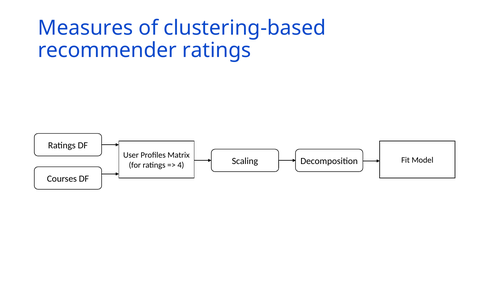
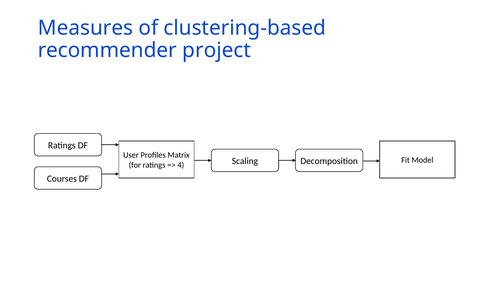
recommender ratings: ratings -> project
